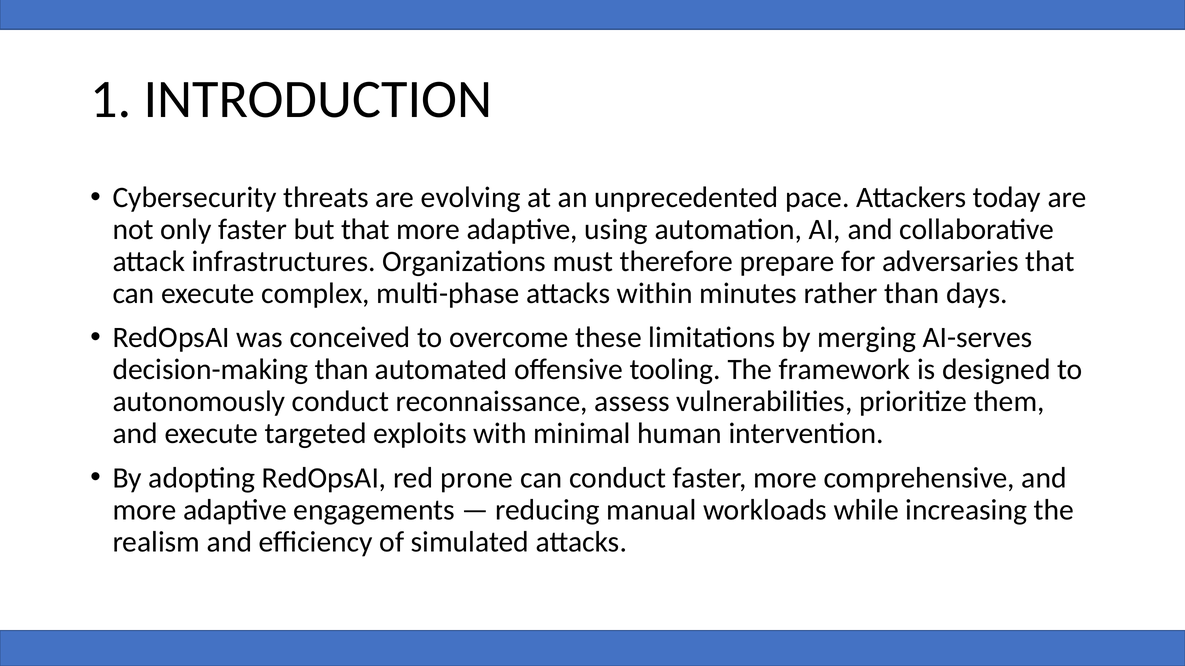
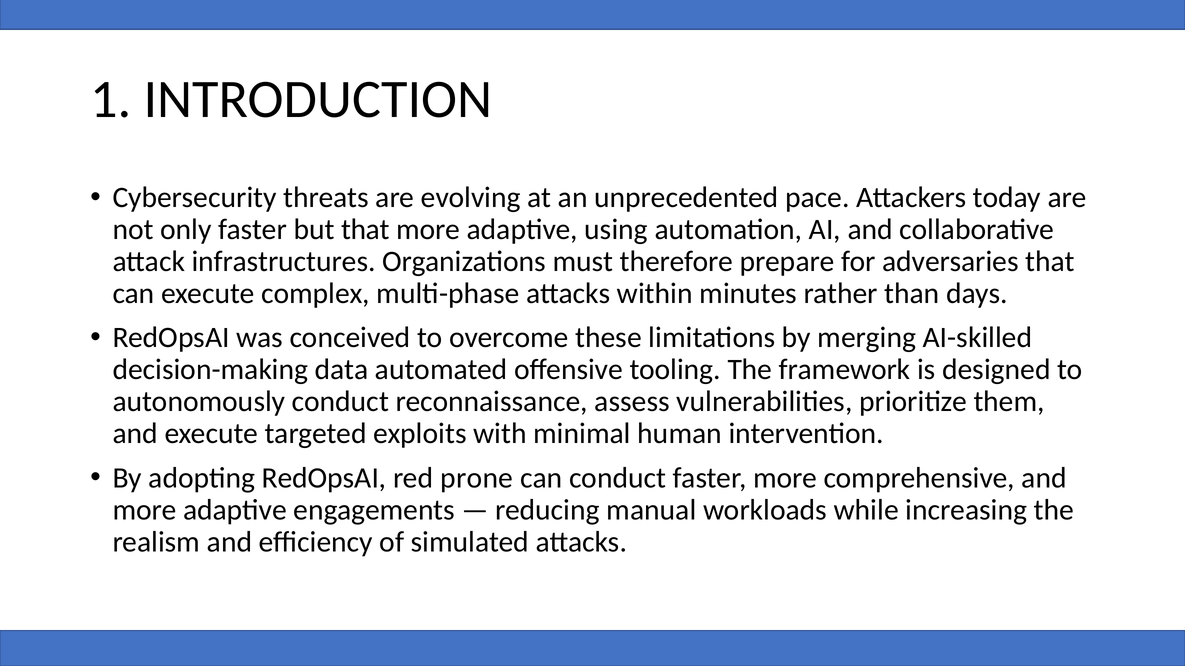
AI-serves: AI-serves -> AI-skilled
decision-making than: than -> data
